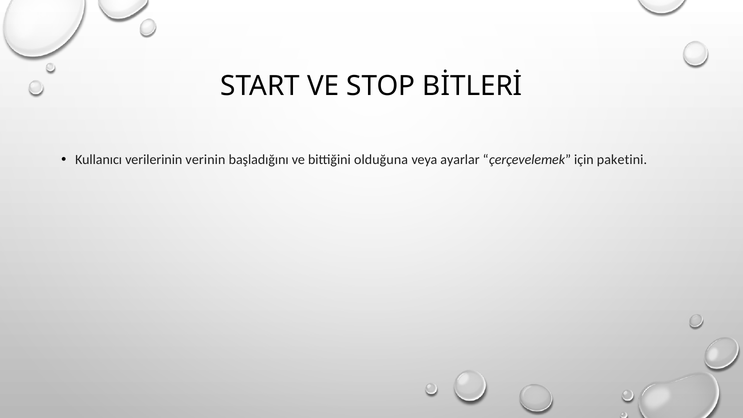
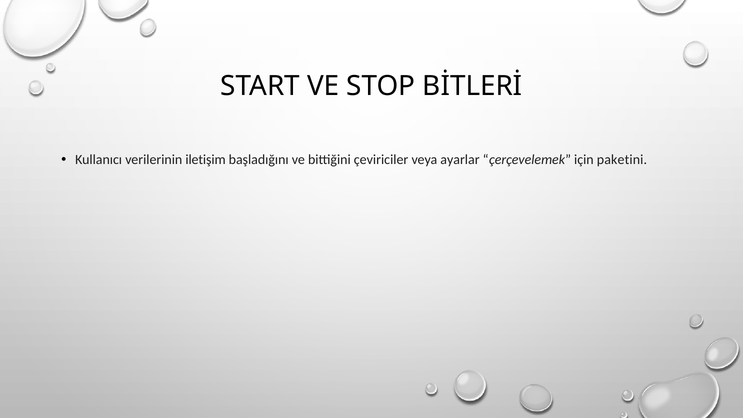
verinin: verinin -> iletişim
olduğuna: olduğuna -> çeviriciler
